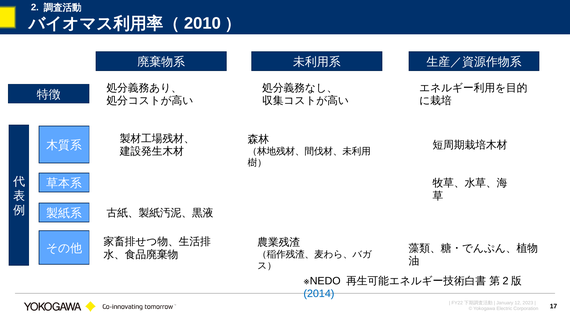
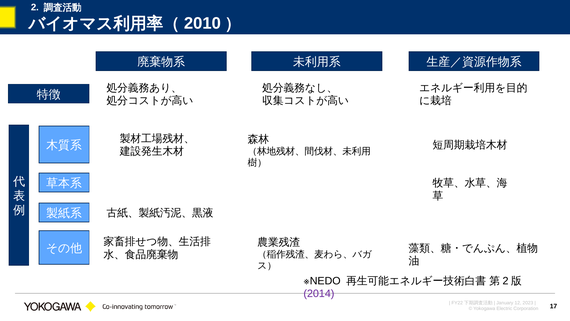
2014 colour: blue -> purple
